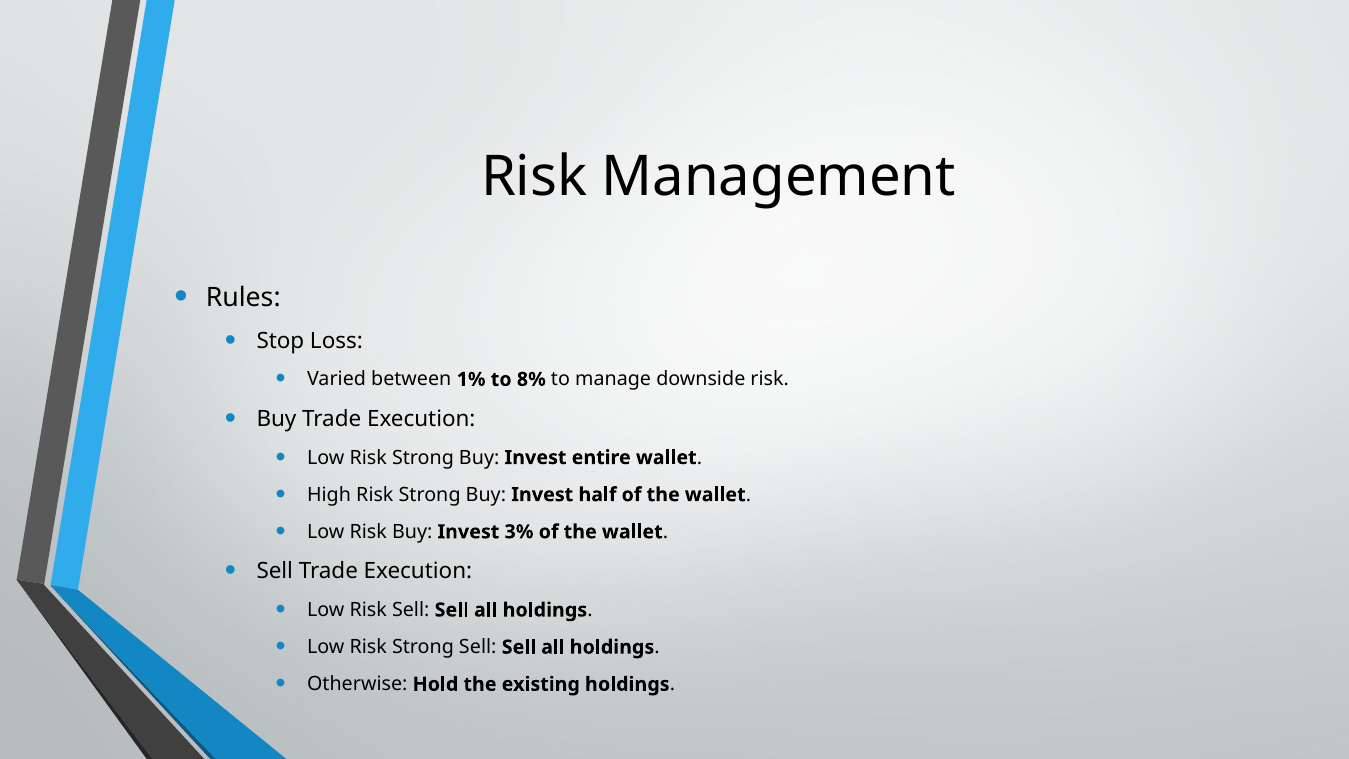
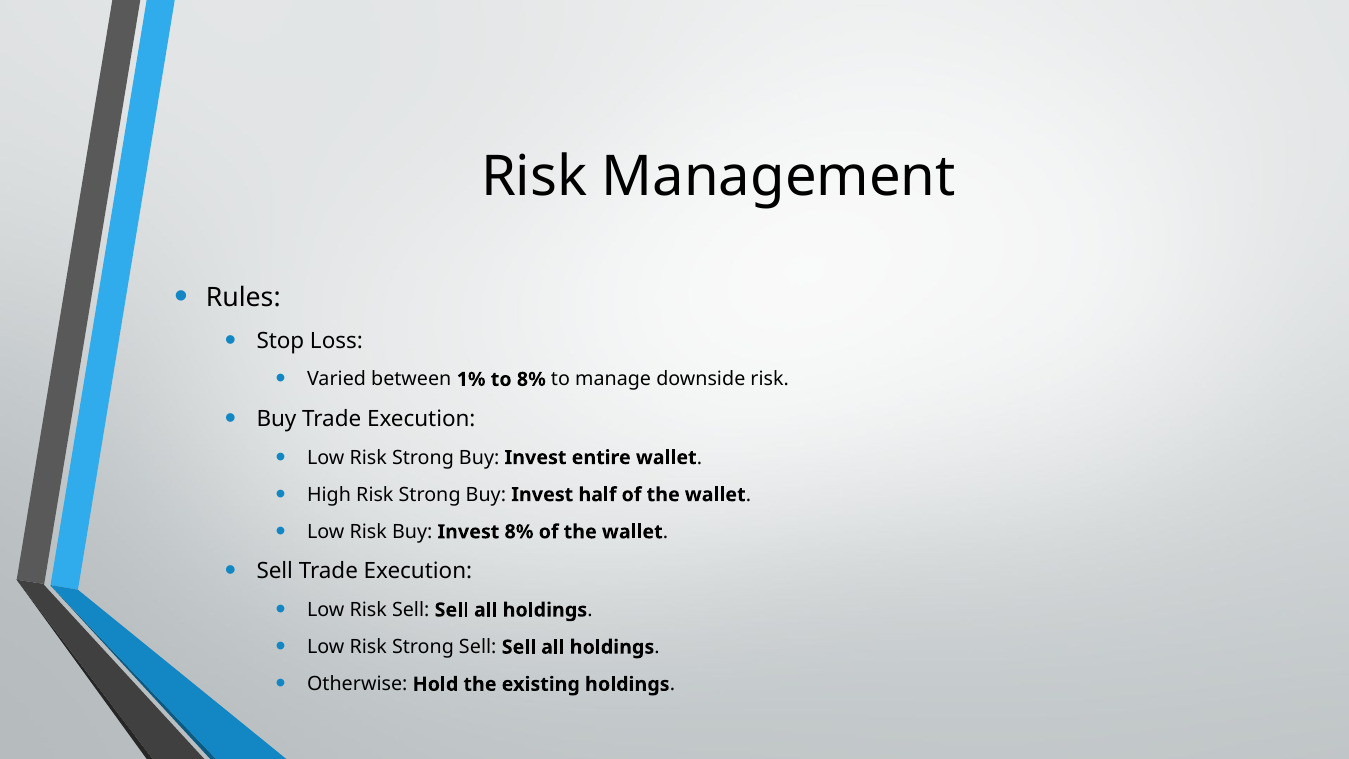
Invest 3%: 3% -> 8%
